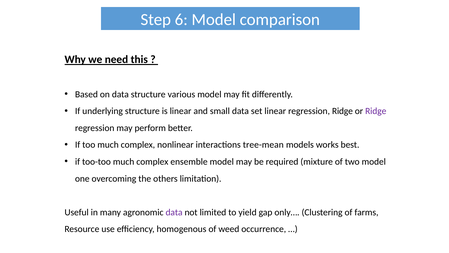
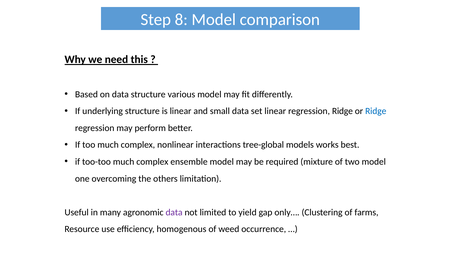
6: 6 -> 8
Ridge at (376, 111) colour: purple -> blue
tree-mean: tree-mean -> tree-global
